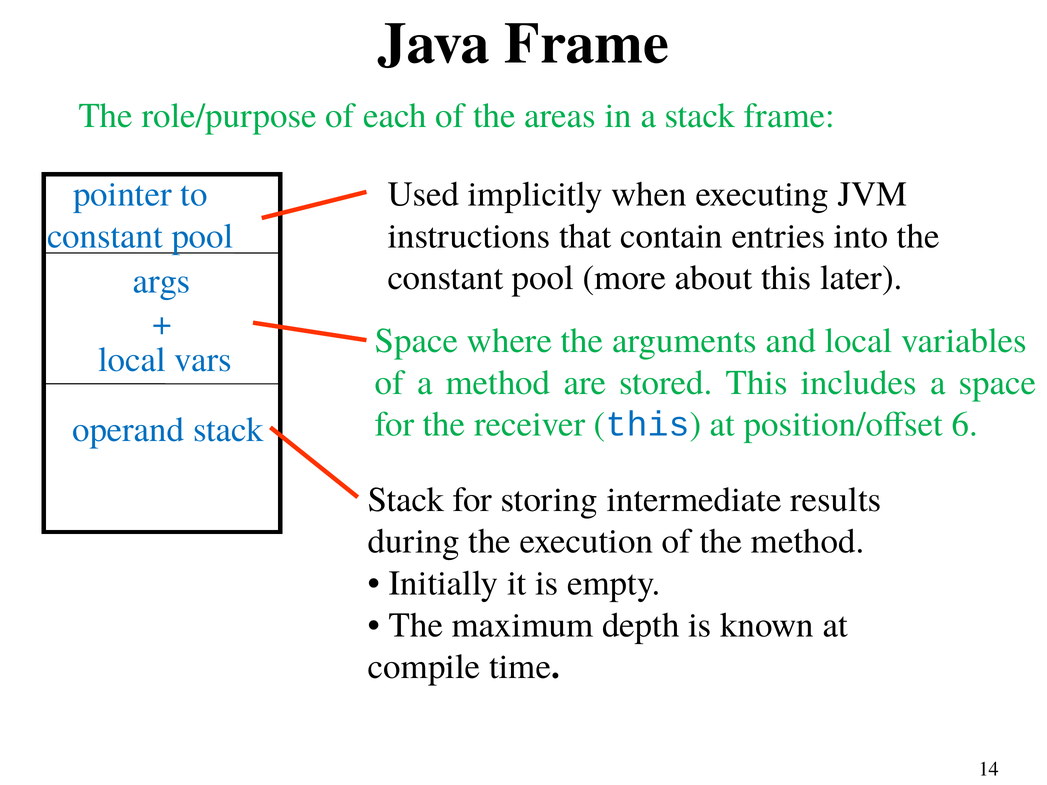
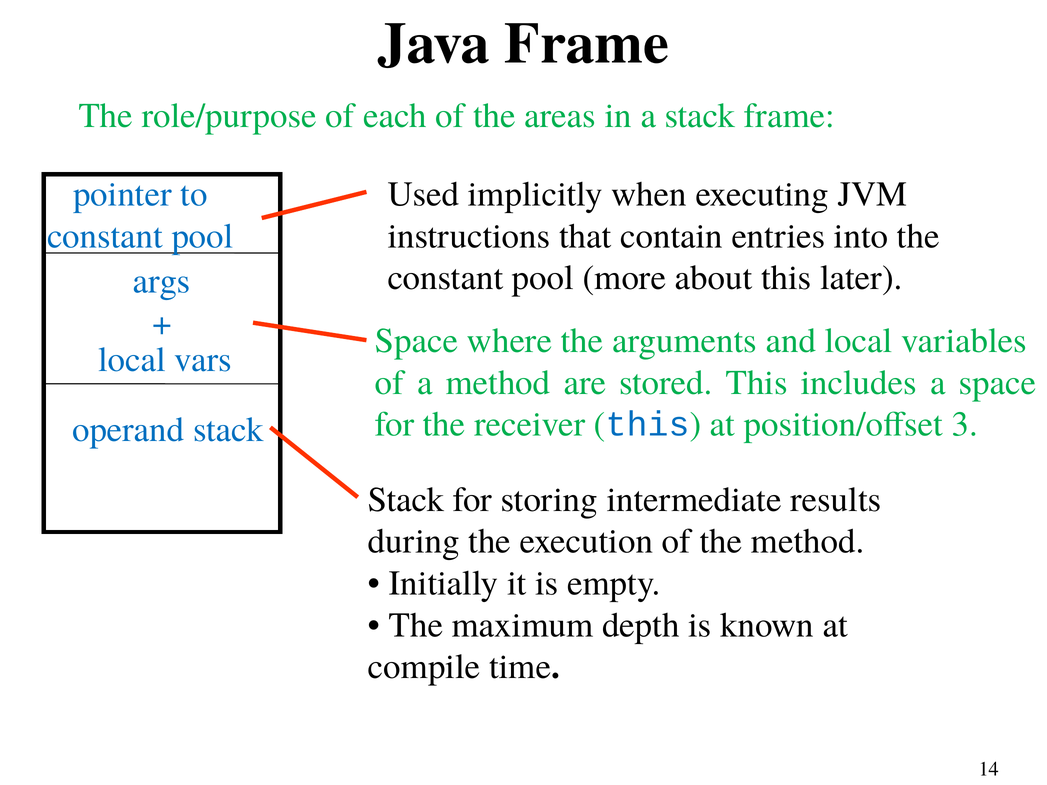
6: 6 -> 3
